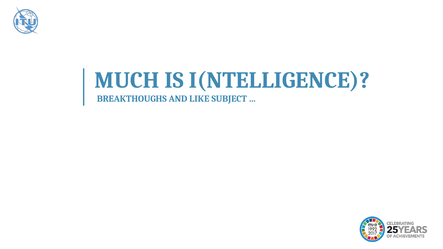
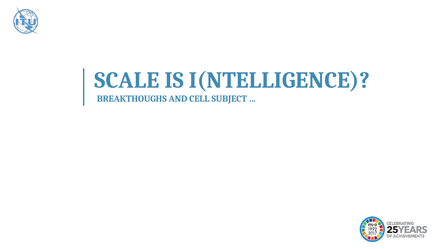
MUCH: MUCH -> SCALE
LIKE: LIKE -> CELL
